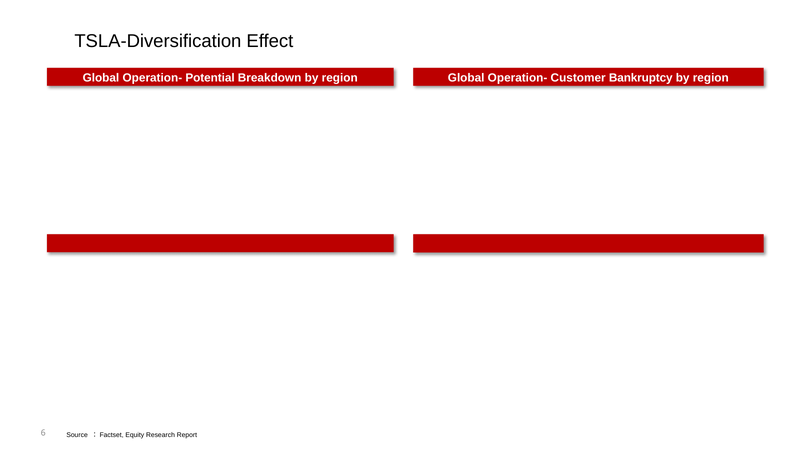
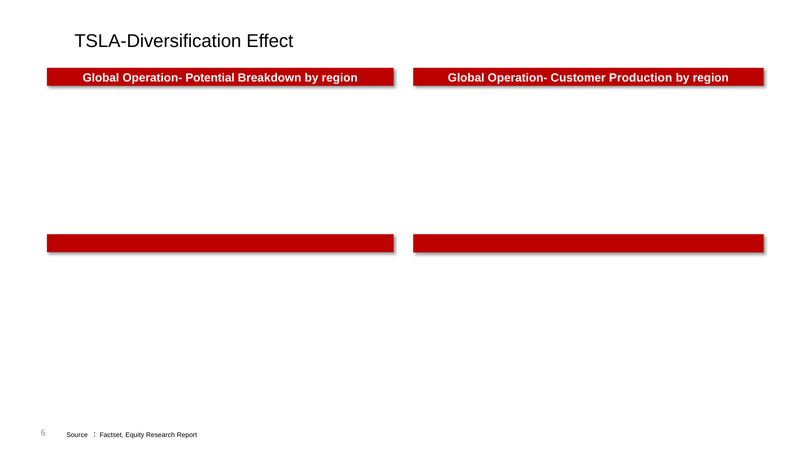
Bankruptcy: Bankruptcy -> Production
